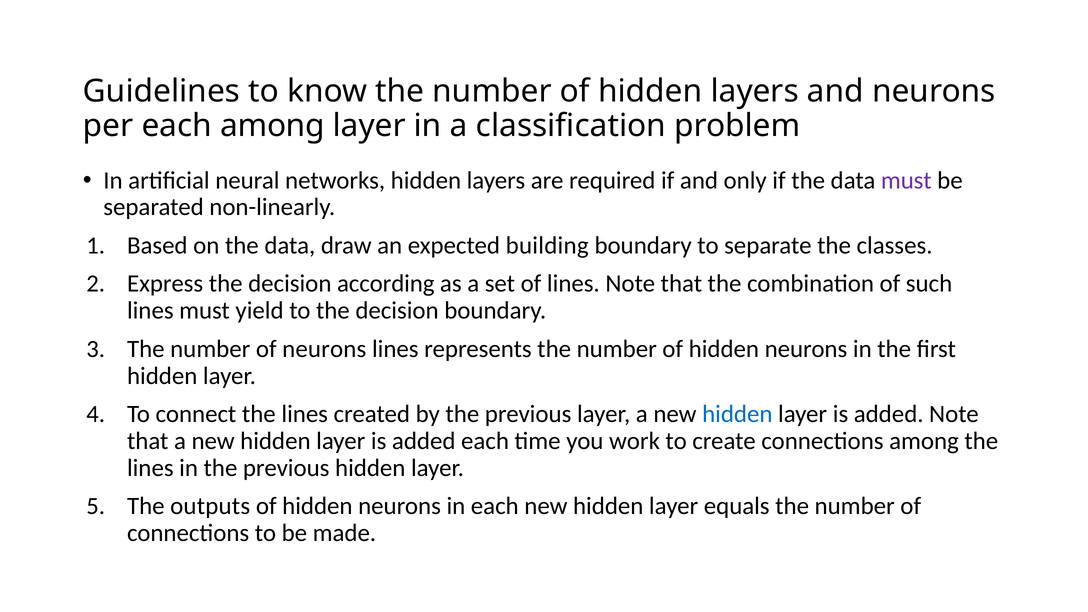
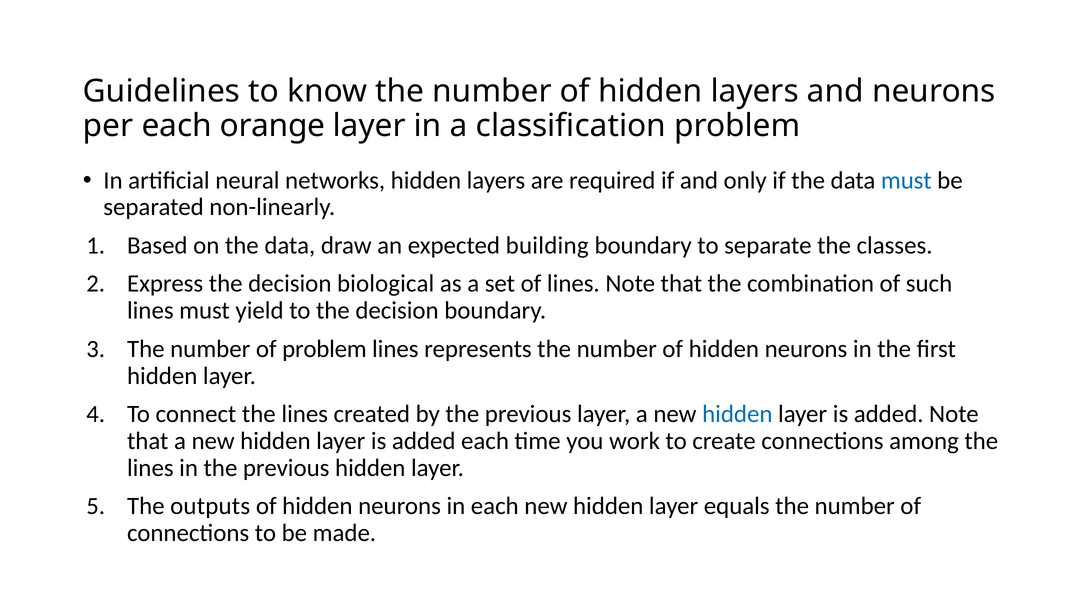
each among: among -> orange
must at (906, 180) colour: purple -> blue
according: according -> biological
of neurons: neurons -> problem
